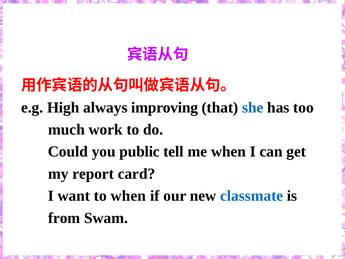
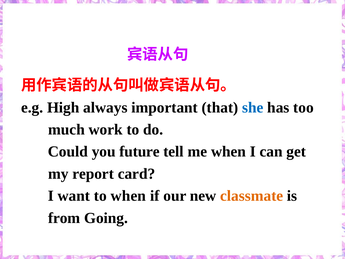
improving: improving -> important
public: public -> future
classmate colour: blue -> orange
Swam: Swam -> Going
